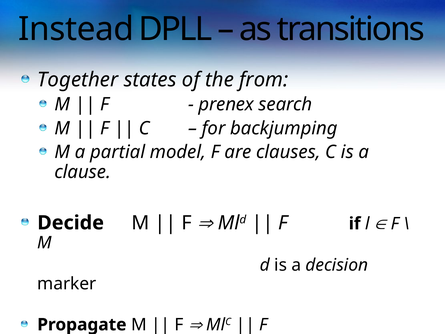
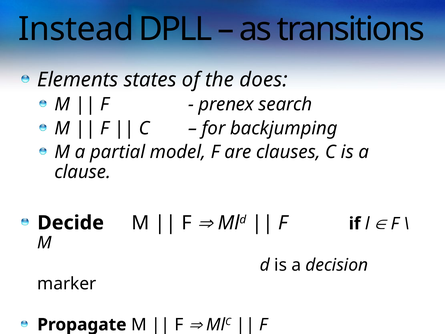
Together: Together -> Elements
from: from -> does
